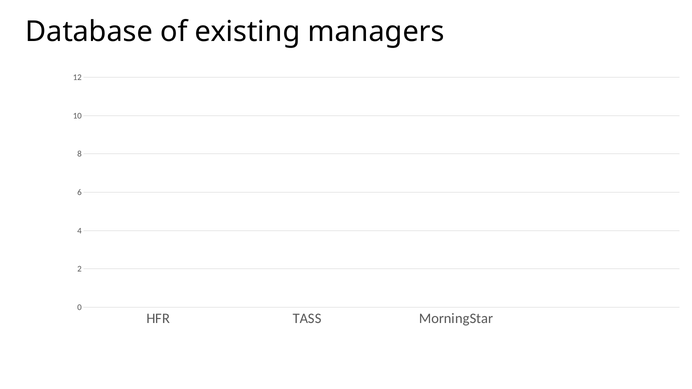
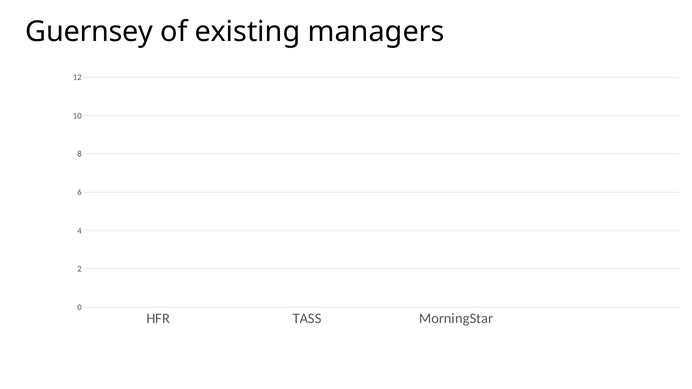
Database: Database -> Guernsey
